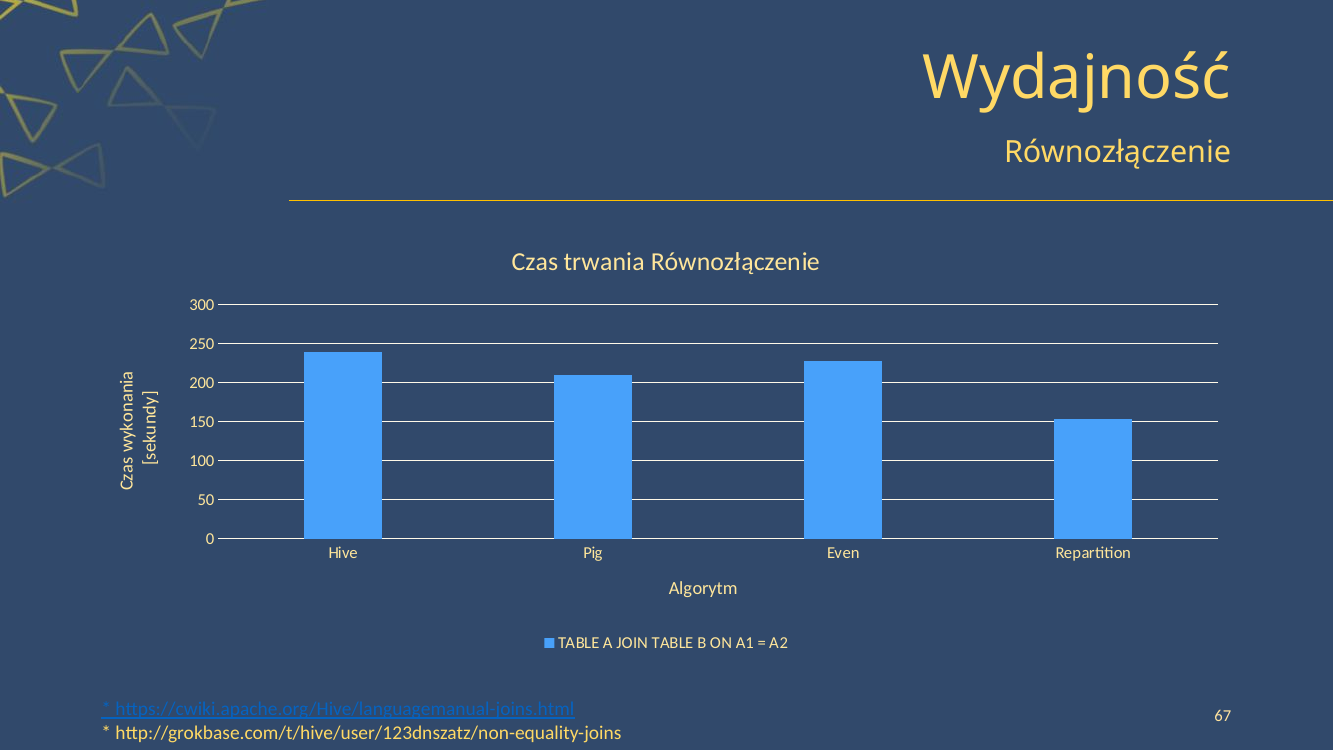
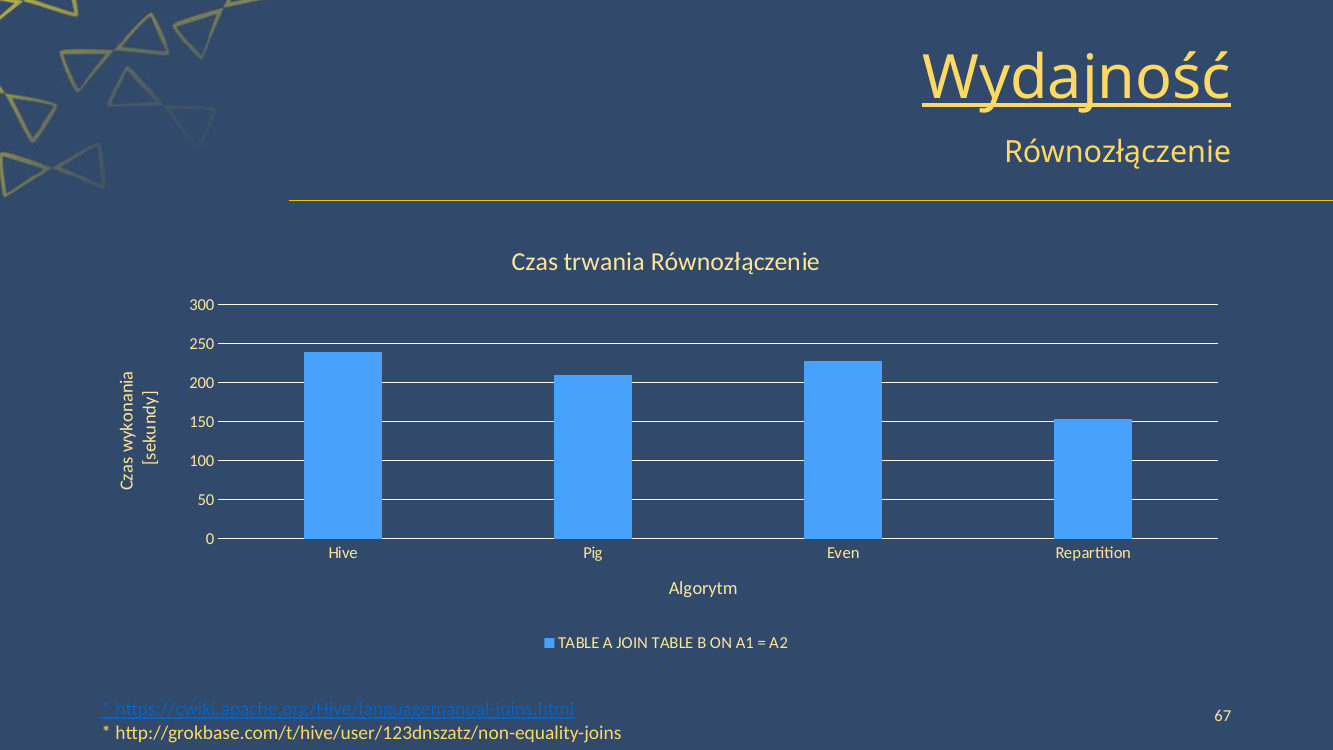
Wydajność underline: none -> present
